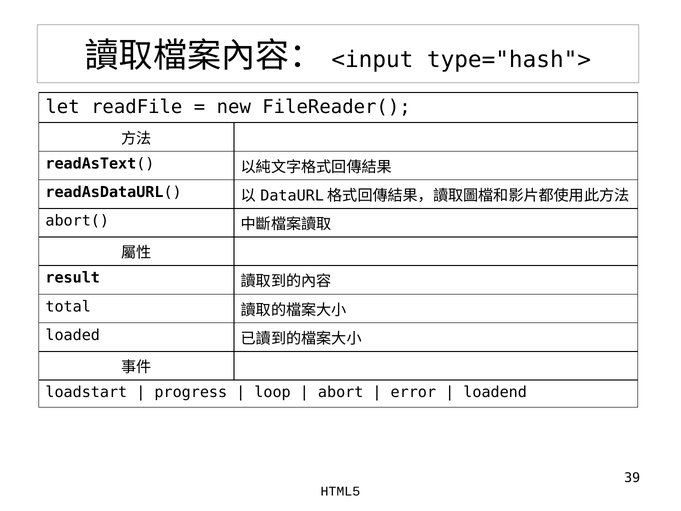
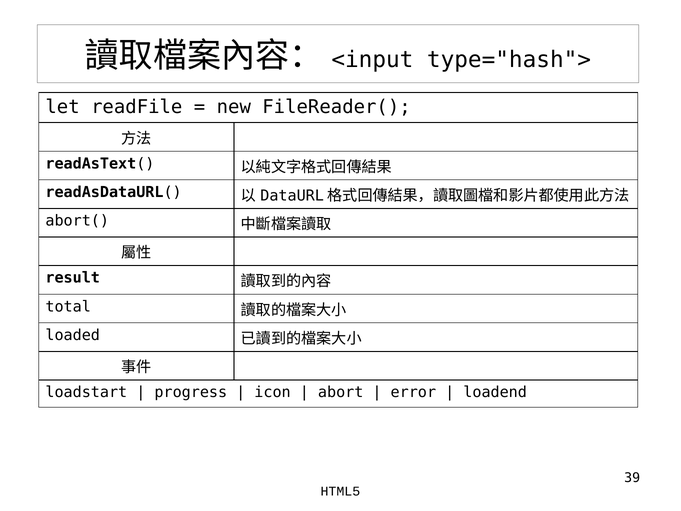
loop: loop -> icon
